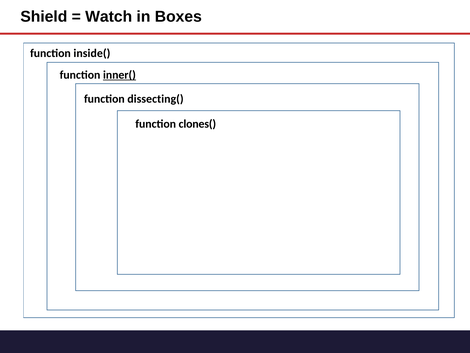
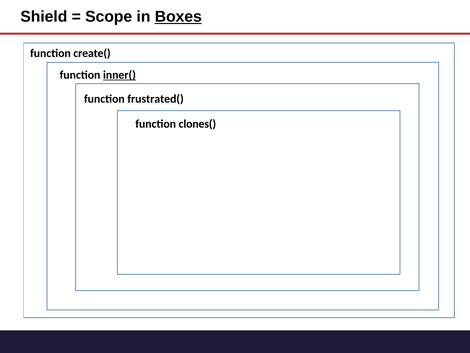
Watch: Watch -> Scope
Boxes underline: none -> present
inside(: inside( -> create(
dissecting(: dissecting( -> frustrated(
